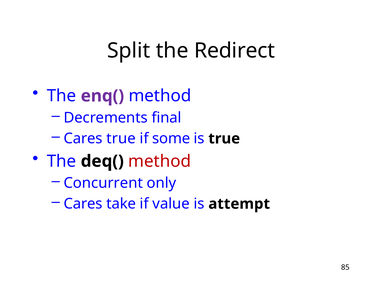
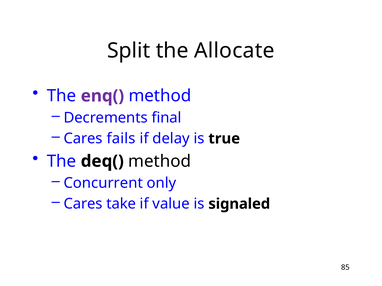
Redirect: Redirect -> Allocate
Cares true: true -> fails
some: some -> delay
method at (160, 161) colour: red -> black
attempt: attempt -> signaled
